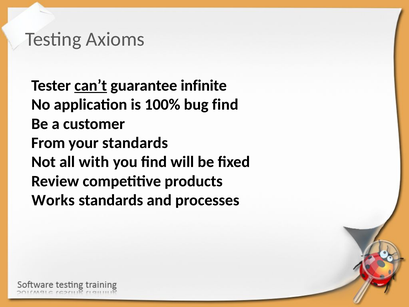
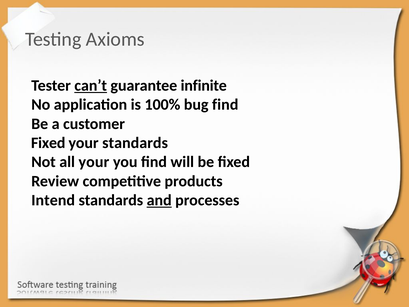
From at (48, 143): From -> Fixed
all with: with -> your
Works: Works -> Intend
and underline: none -> present
